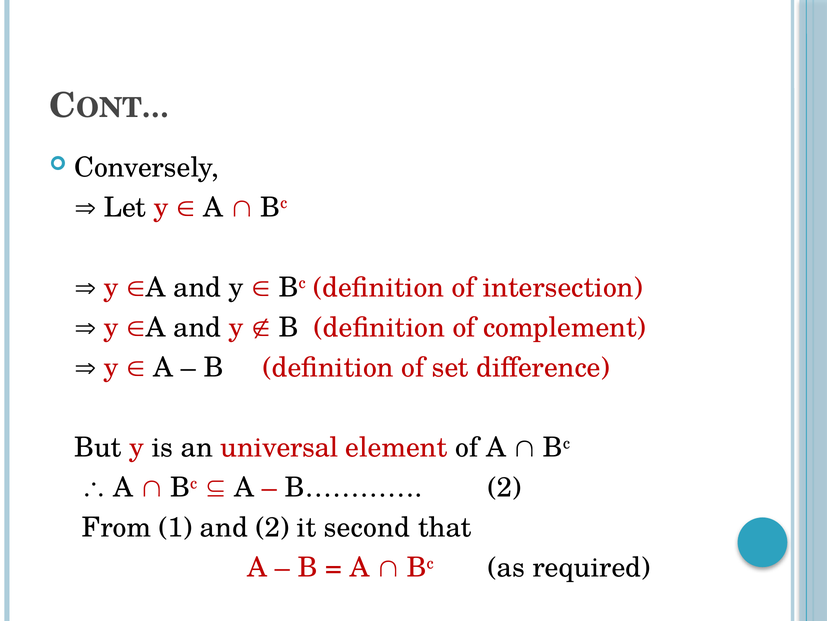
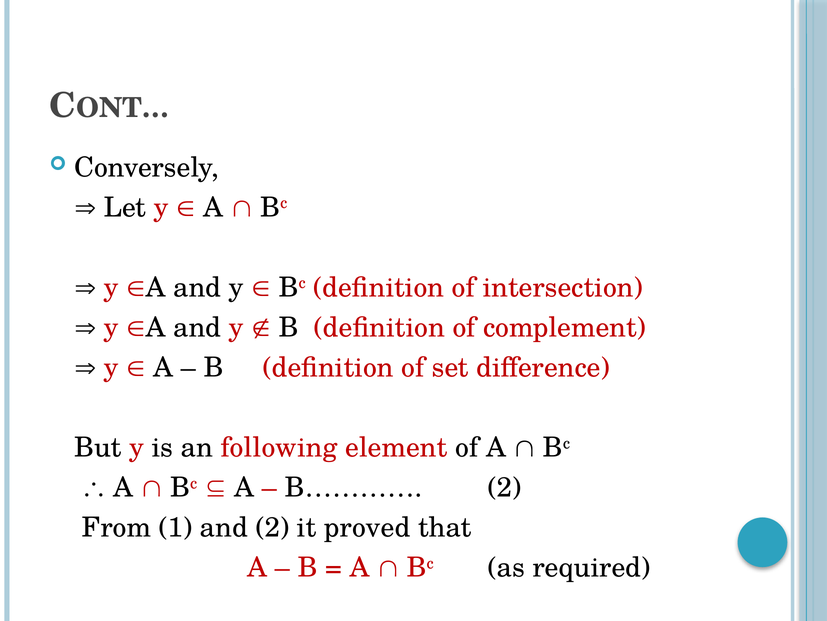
universal: universal -> following
second: second -> proved
